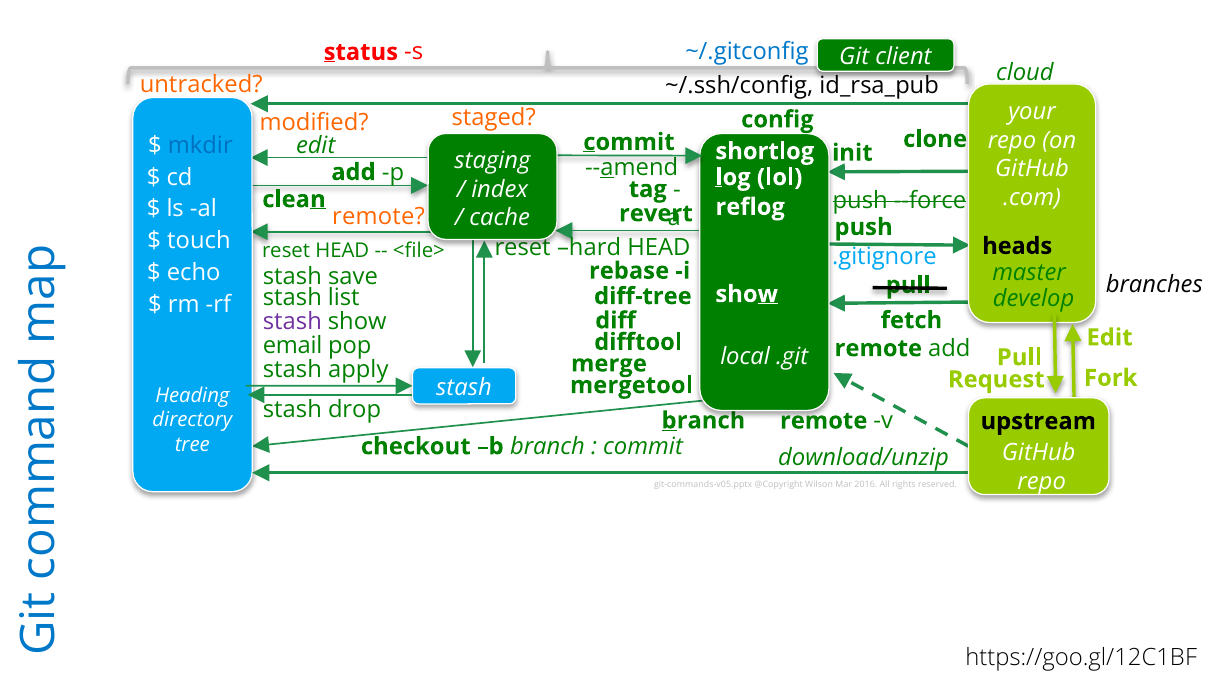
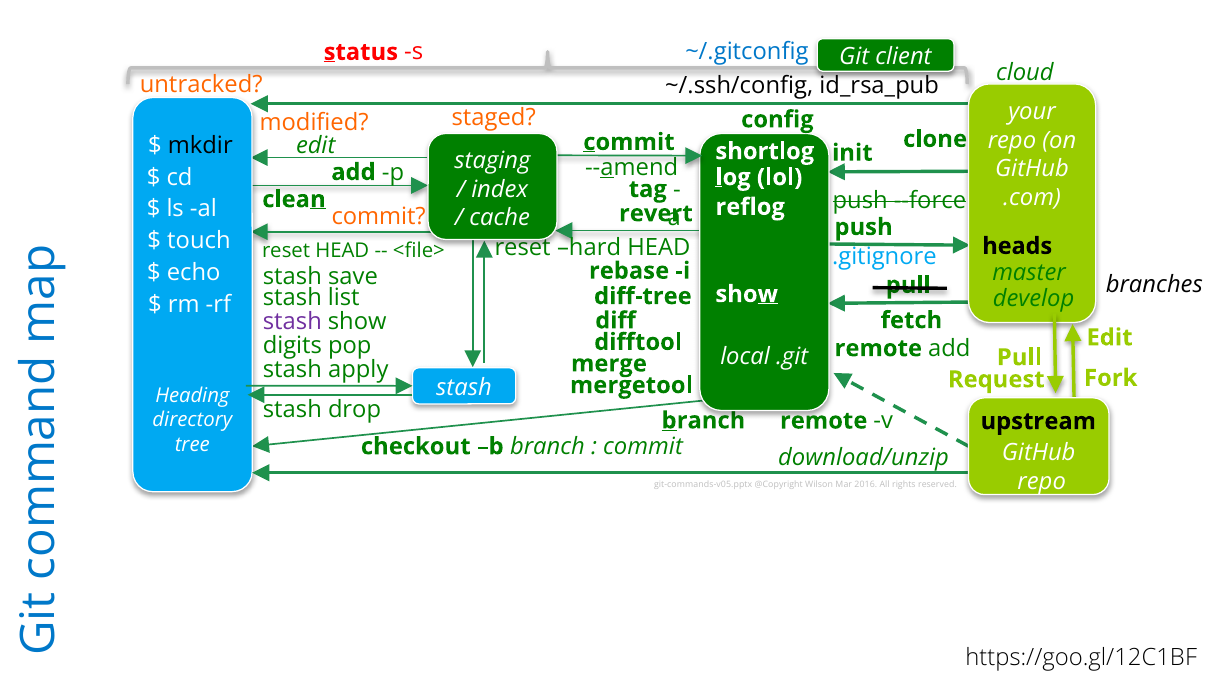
mkdir colour: blue -> black
remote at (379, 217): remote -> commit
email: email -> digits
